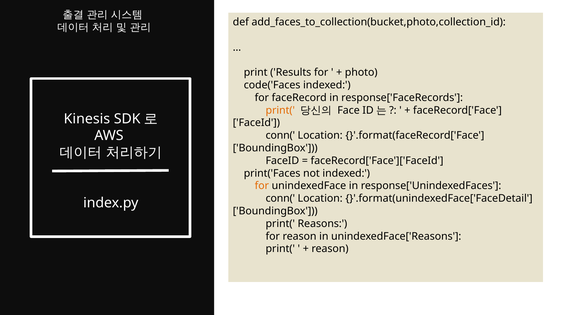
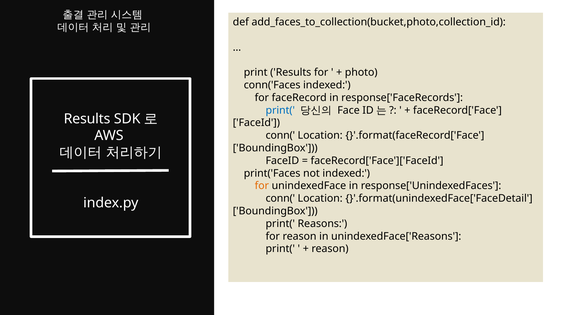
code('Faces: code('Faces -> conn('Faces
print( at (280, 110) colour: orange -> blue
Kinesis at (87, 119): Kinesis -> Results
